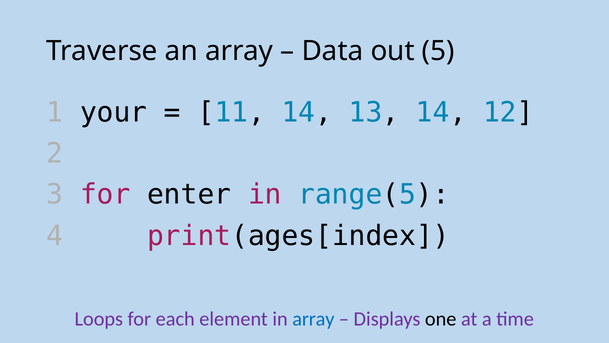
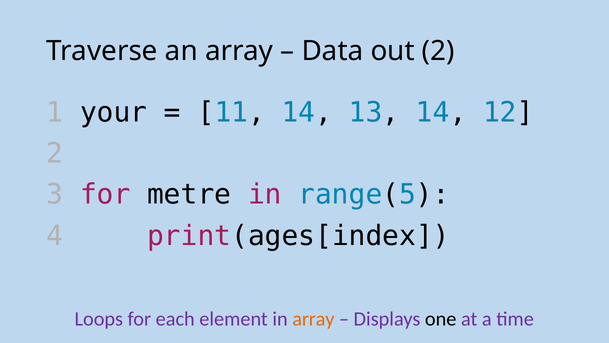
out 5: 5 -> 2
enter: enter -> metre
array at (313, 319) colour: blue -> orange
